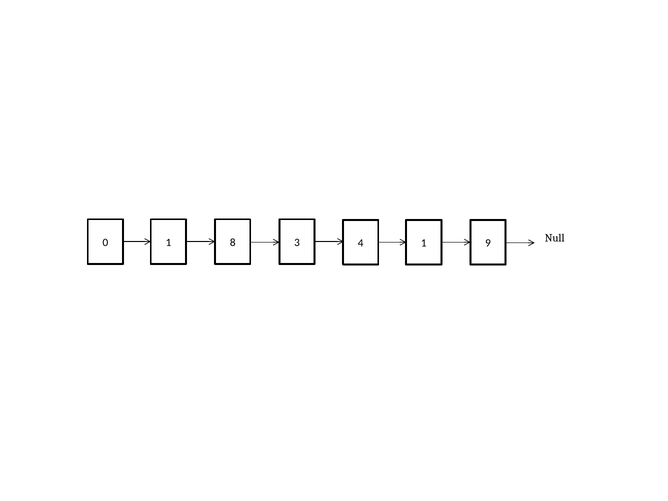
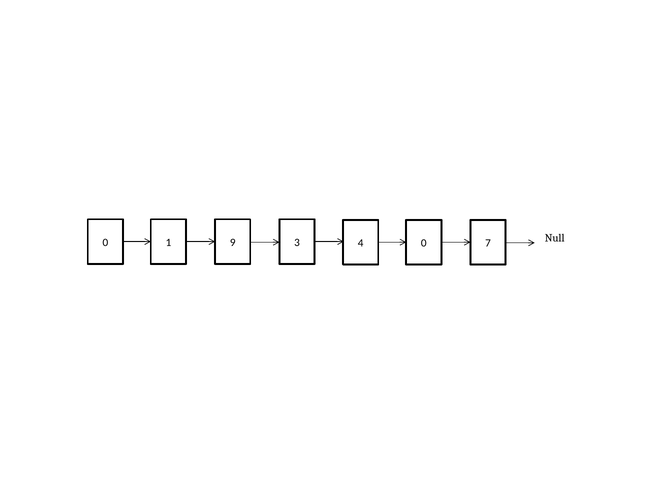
8: 8 -> 9
3 1: 1 -> 0
9: 9 -> 7
